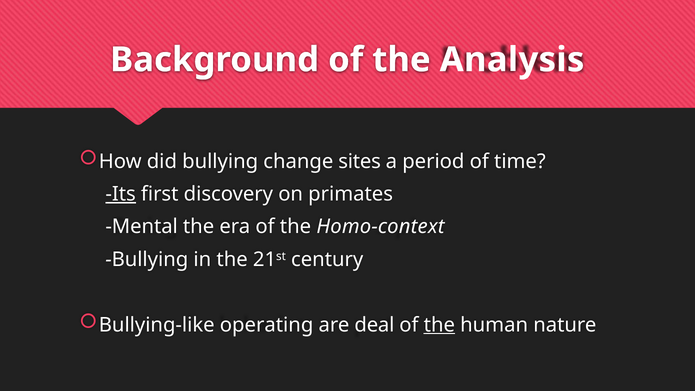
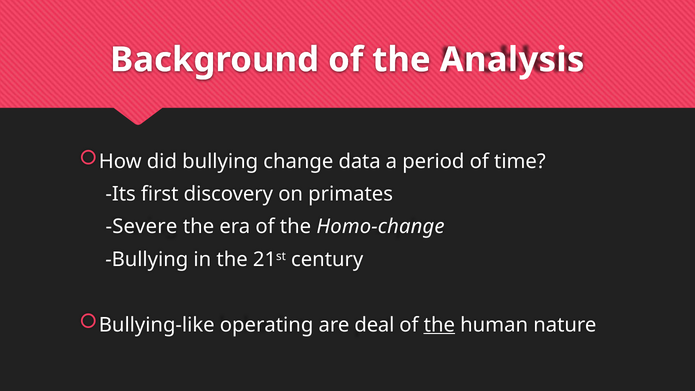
sites: sites -> data
Its underline: present -> none
Mental: Mental -> Severe
Homo-context: Homo-context -> Homo-change
